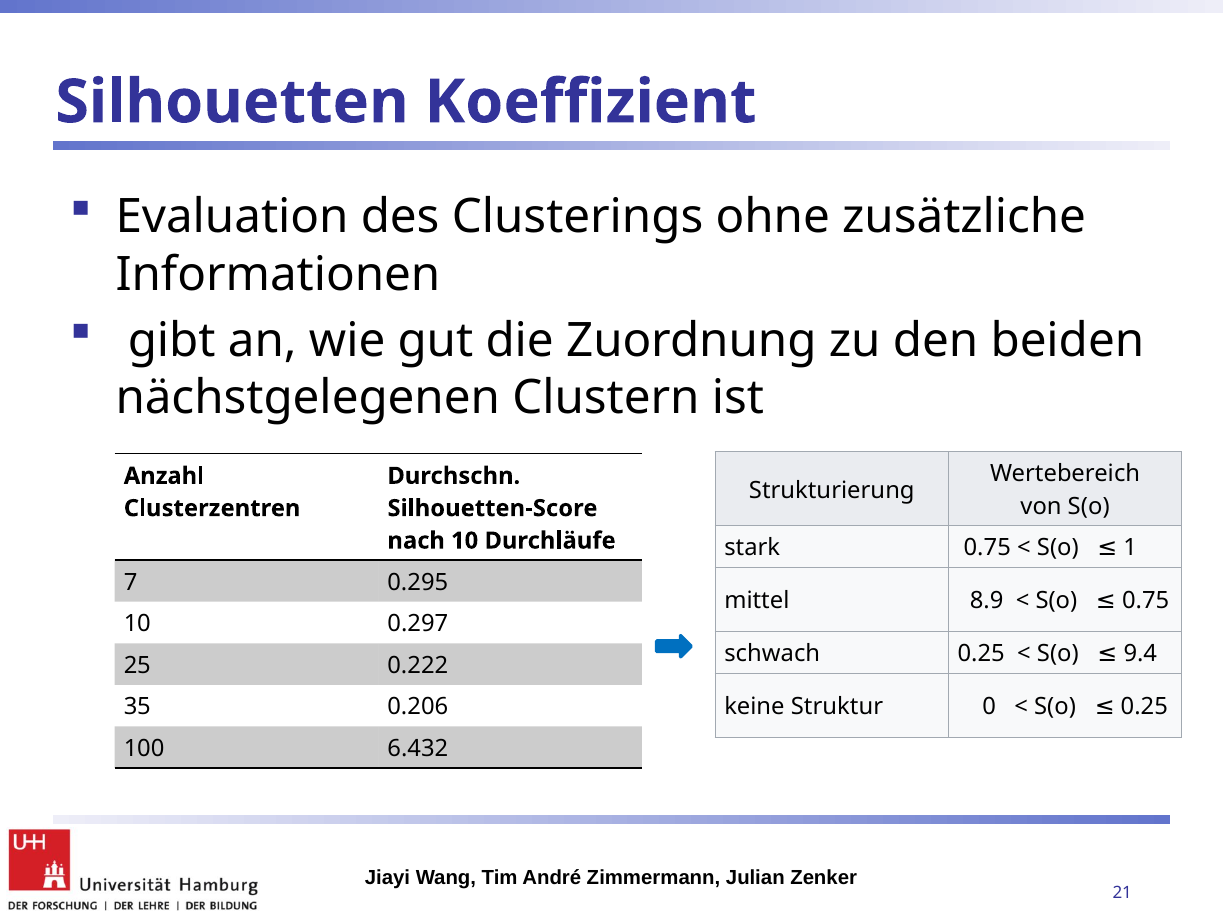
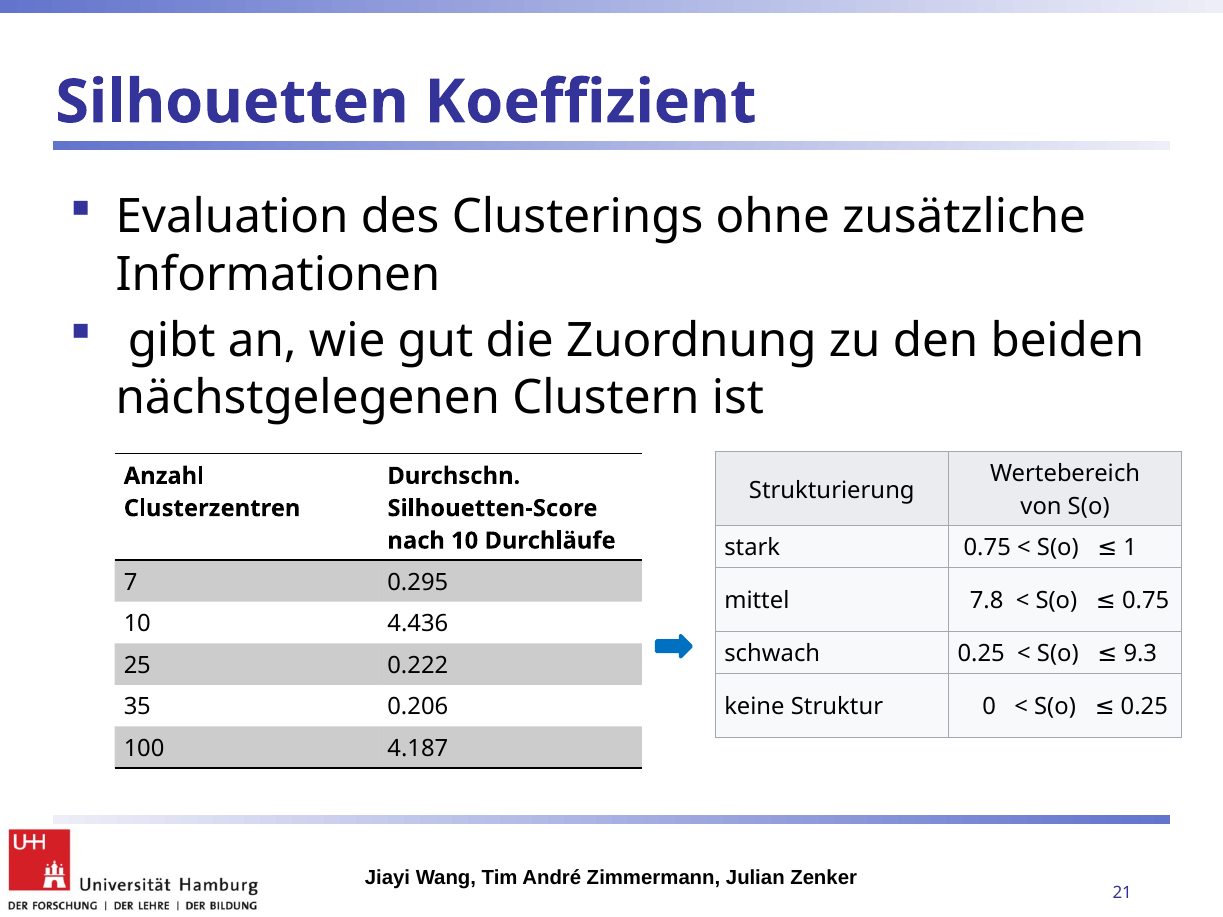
8.9: 8.9 -> 7.8
0.297: 0.297 -> 4.436
9.4: 9.4 -> 9.3
6.432: 6.432 -> 4.187
